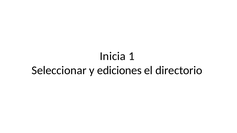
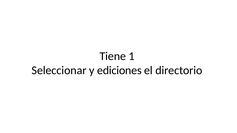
Inicia: Inicia -> Tiene
